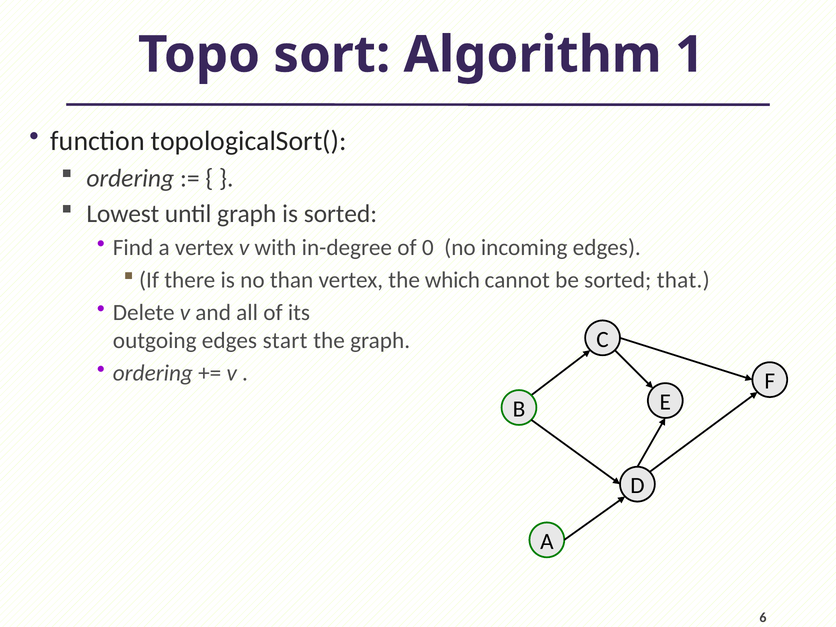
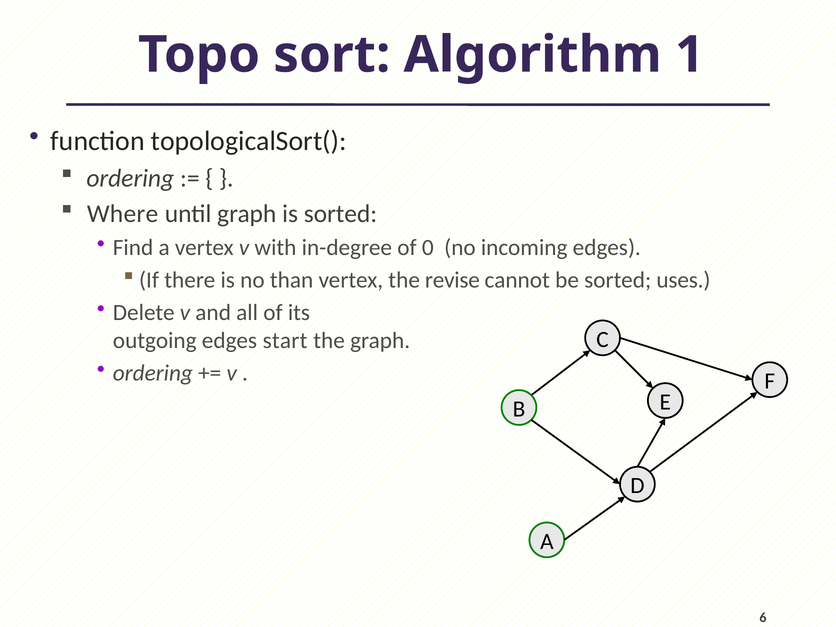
Lowest: Lowest -> Where
which: which -> revise
that: that -> uses
